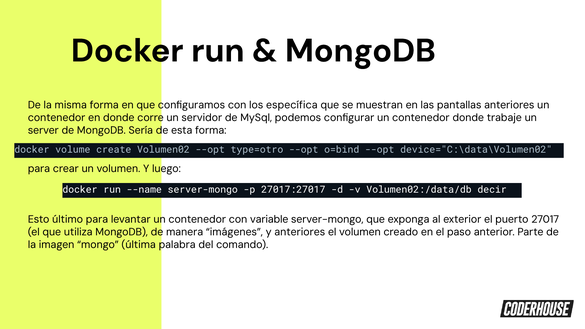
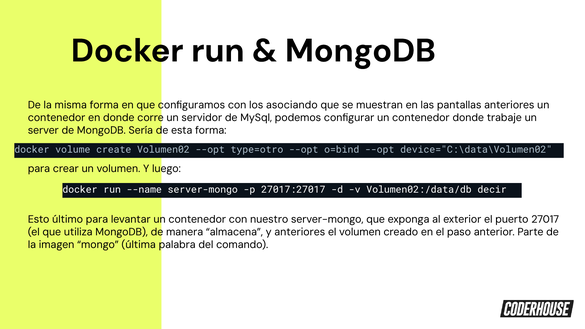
específica: específica -> asociando
variable: variable -> nuestro
imágenes: imágenes -> almacena
